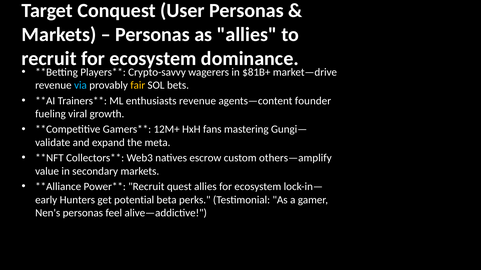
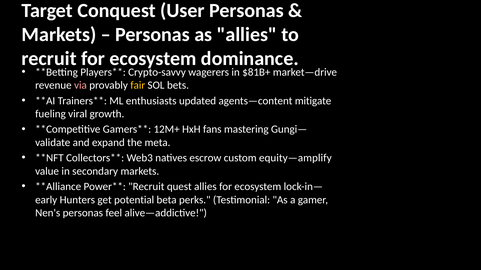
via colour: light blue -> pink
enthusiasts revenue: revenue -> updated
founder: founder -> mitigate
others—amplify: others—amplify -> equity—amplify
